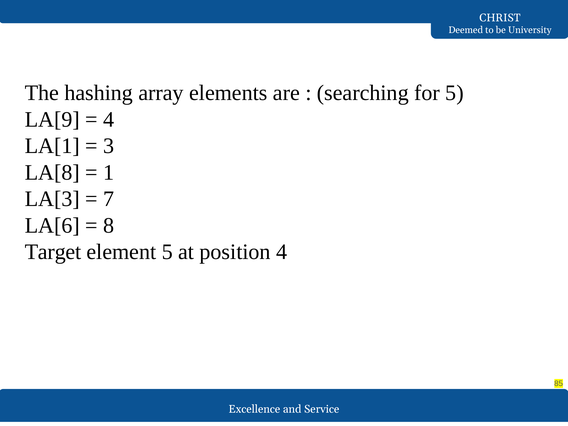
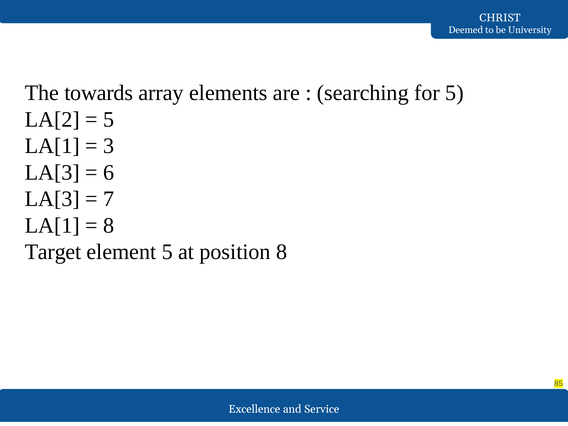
hashing: hashing -> towards
LA[9: LA[9 -> LA[2
4 at (109, 119): 4 -> 5
LA[8 at (52, 172): LA[8 -> LA[3
1: 1 -> 6
LA[6 at (52, 225): LA[6 -> LA[1
position 4: 4 -> 8
